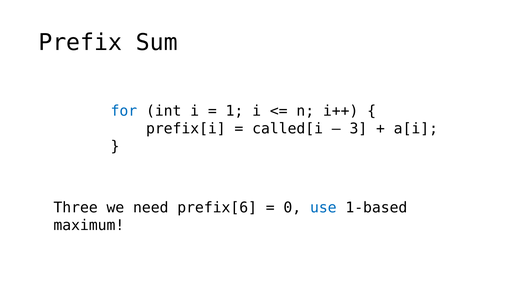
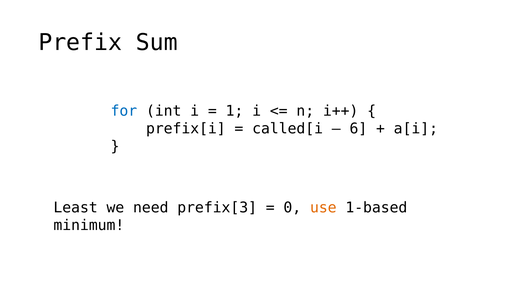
3: 3 -> 6
Three: Three -> Least
prefix[6: prefix[6 -> prefix[3
use colour: blue -> orange
maximum: maximum -> minimum
